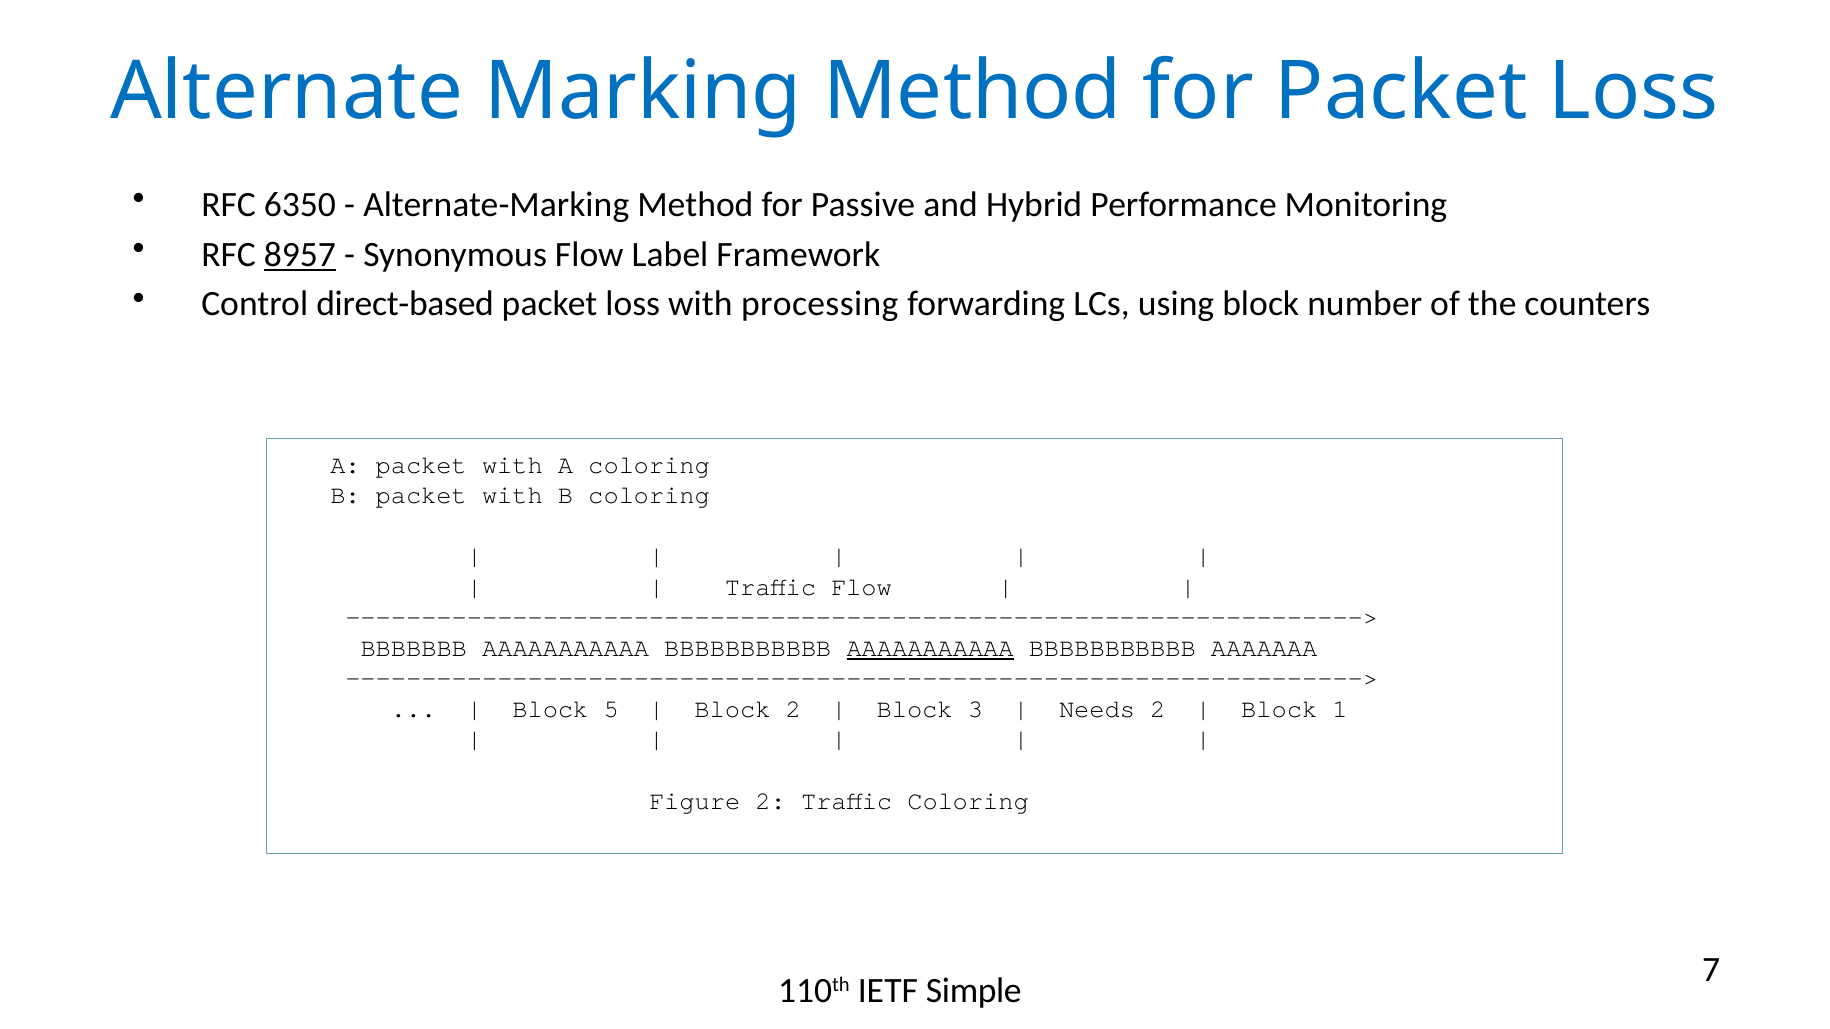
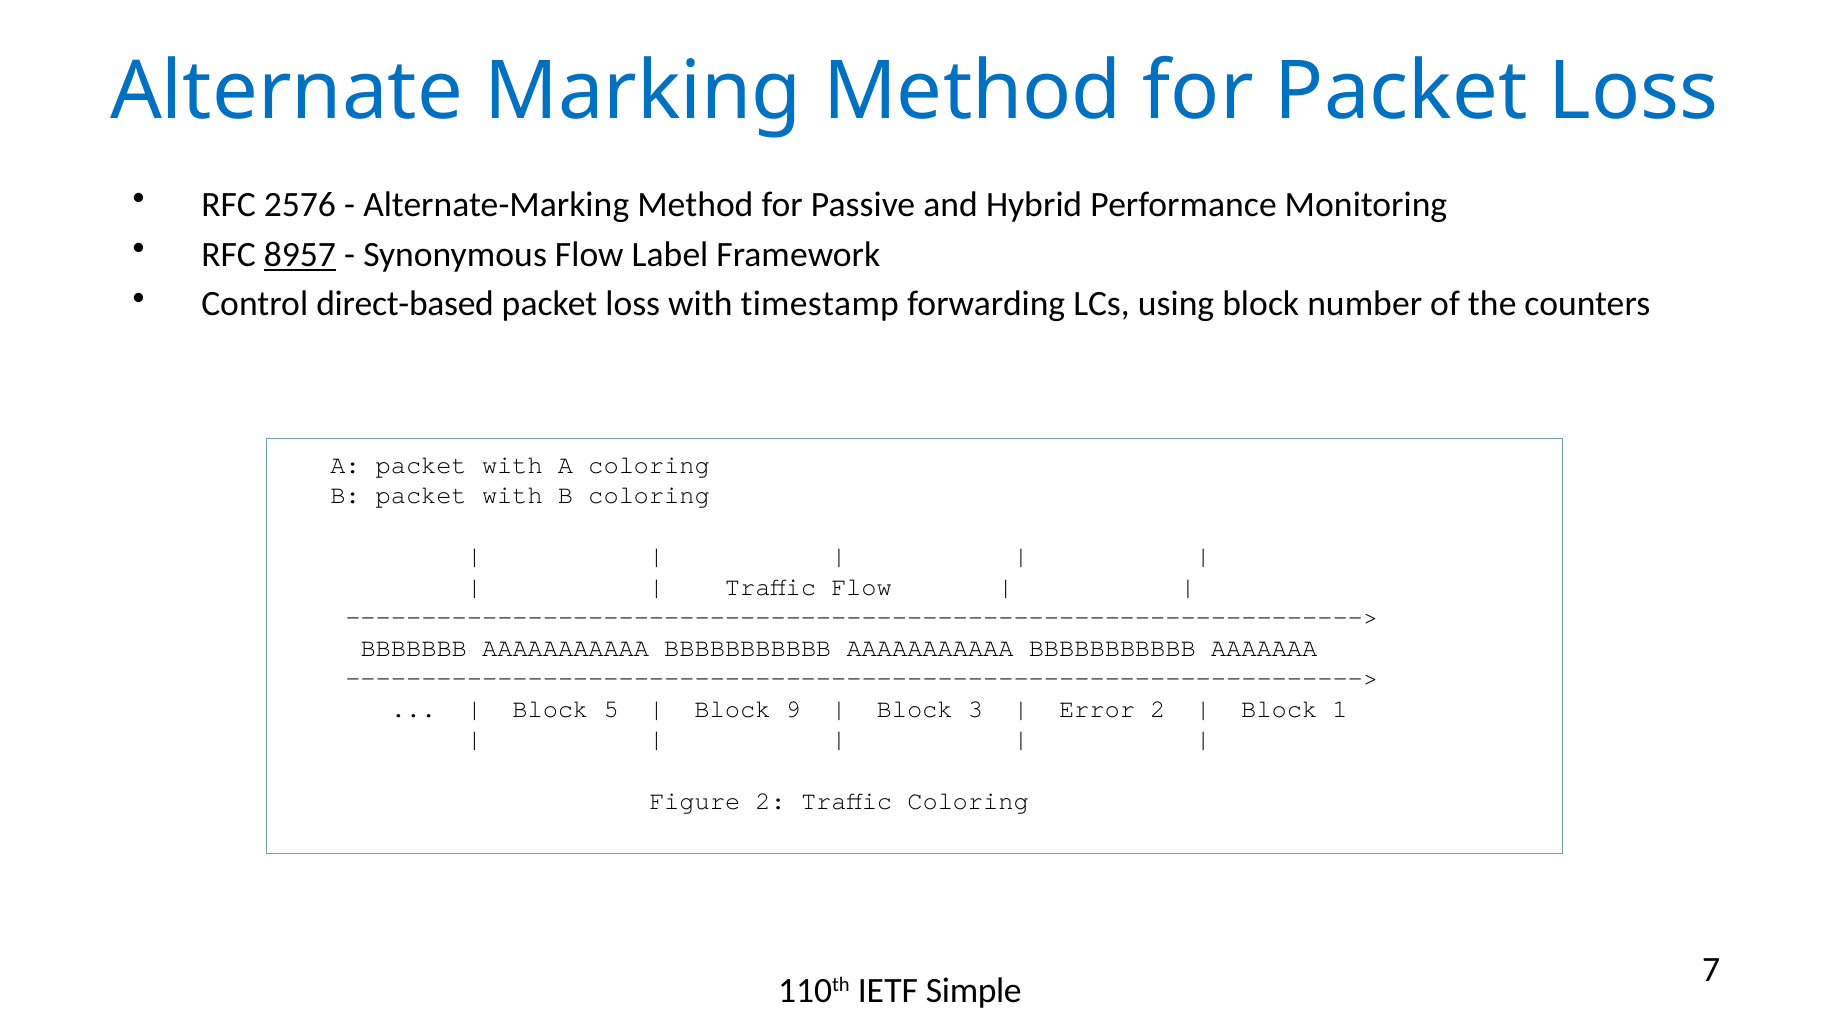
6350: 6350 -> 2576
processing: processing -> timestamp
AAAAAAAAAAA at (930, 648) underline: present -> none
Block 2: 2 -> 9
Needs: Needs -> Error
